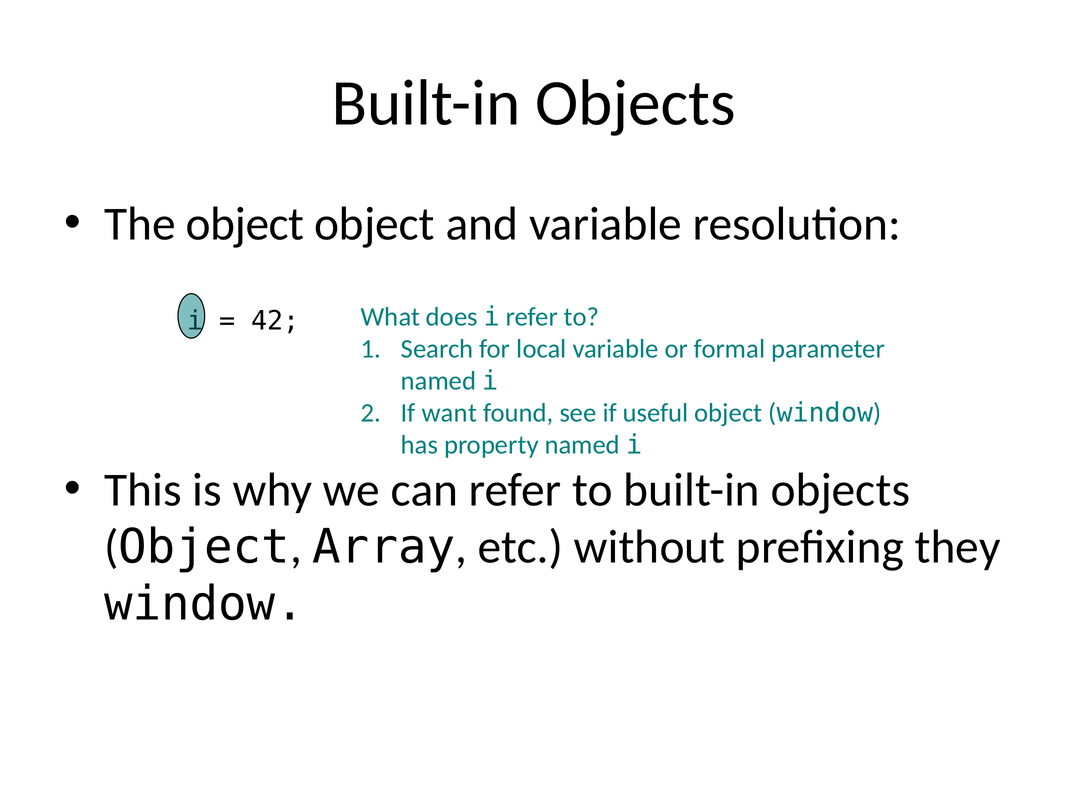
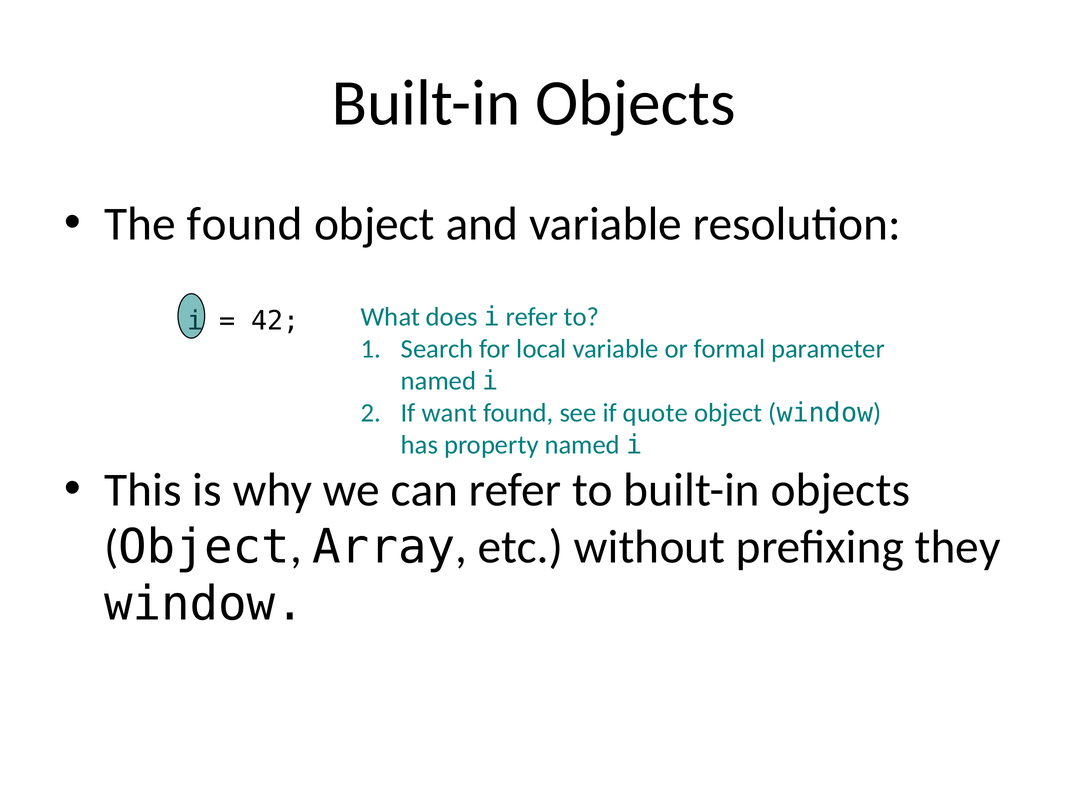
The object: object -> found
useful: useful -> quote
